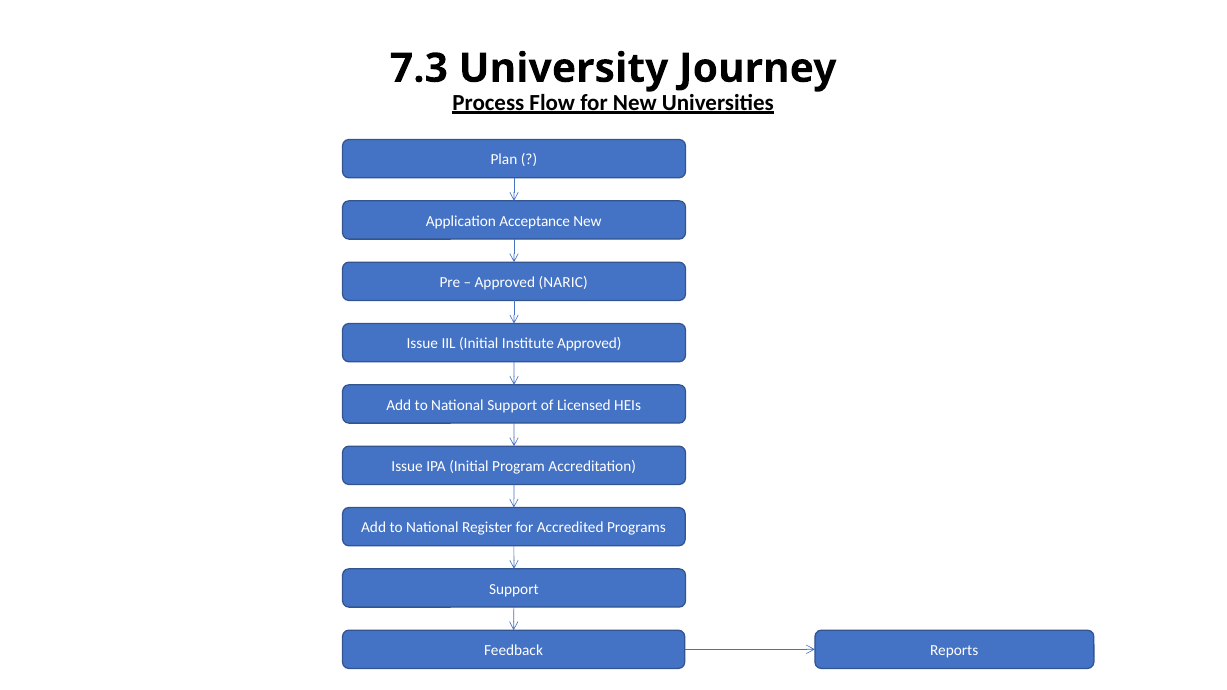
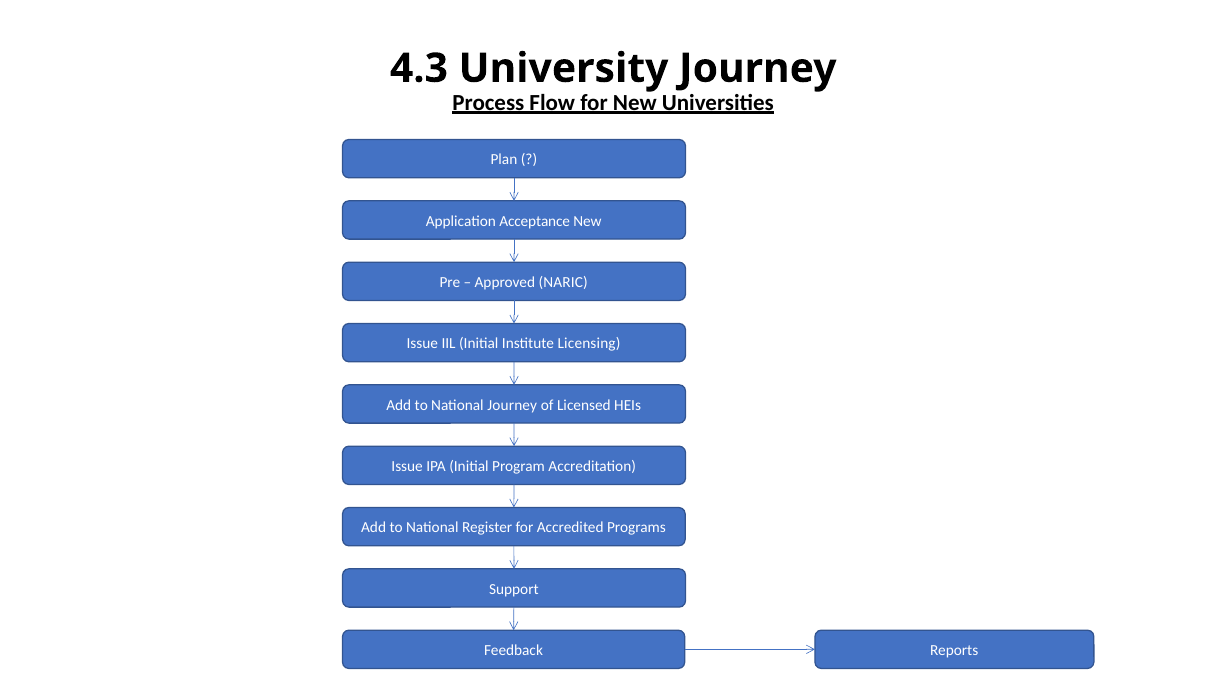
7.3: 7.3 -> 4.3
Institute Approved: Approved -> Licensing
National Support: Support -> Journey
